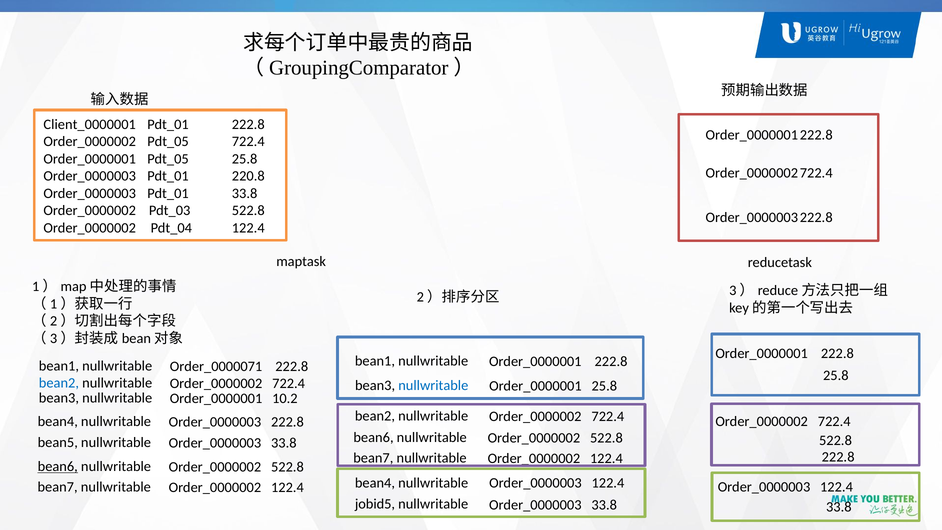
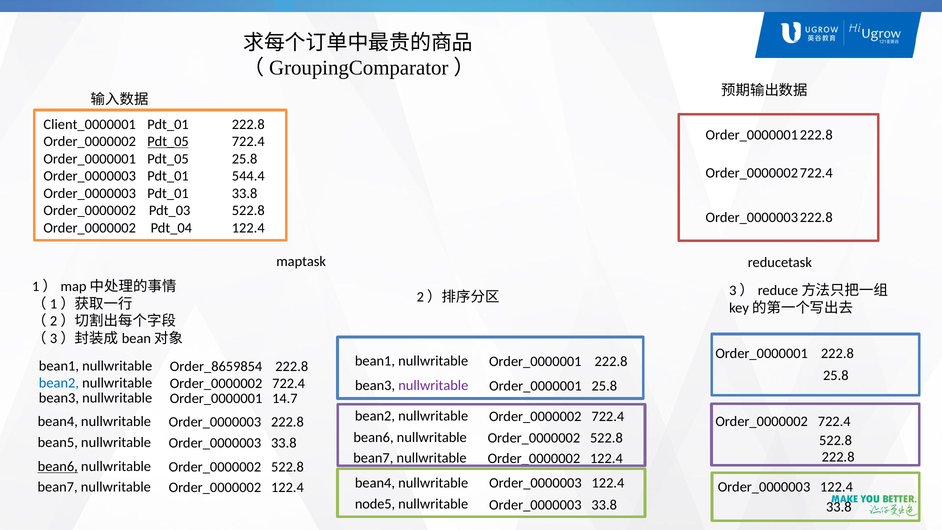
Pdt_05 at (168, 142) underline: none -> present
220.8: 220.8 -> 544.4
Order_0000071: Order_0000071 -> Order_8659854
nullwritable at (433, 385) colour: blue -> purple
10.2: 10.2 -> 14.7
jobid5: jobid5 -> node5
